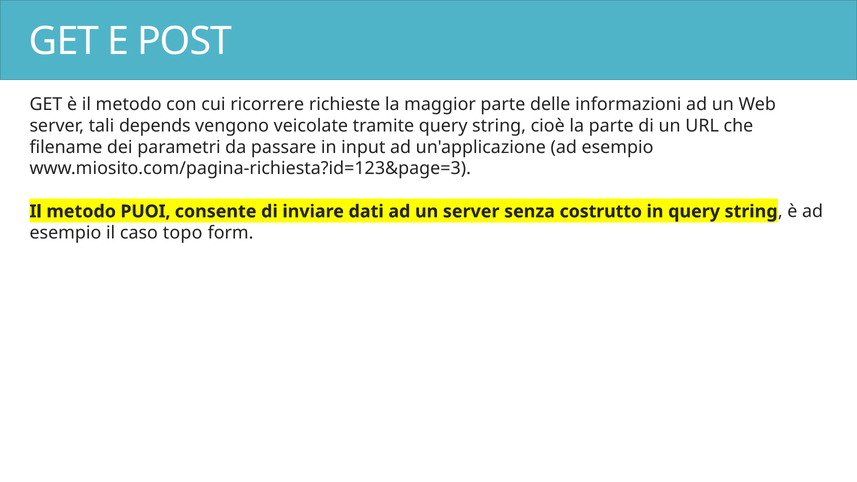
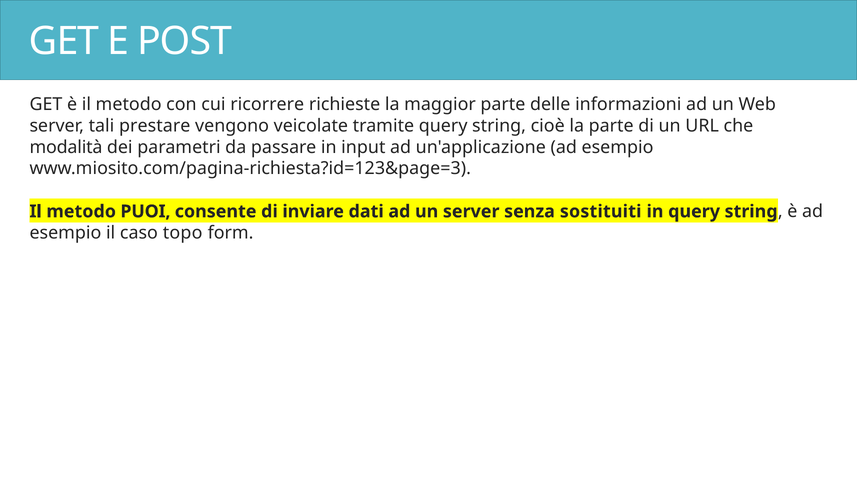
depends: depends -> prestare
filename: filename -> modalità
costrutto: costrutto -> sostituiti
